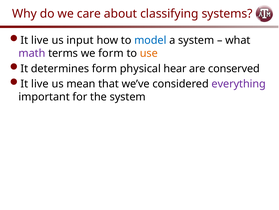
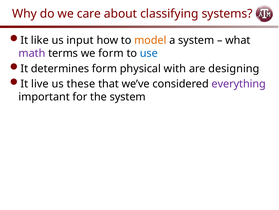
live at (40, 40): live -> like
model colour: blue -> orange
use colour: orange -> blue
hear: hear -> with
conserved: conserved -> designing
mean: mean -> these
